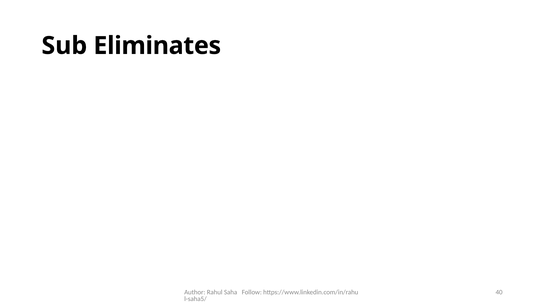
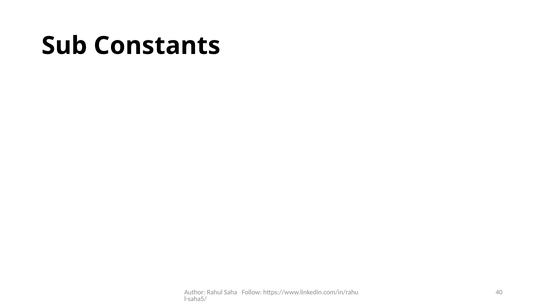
Eliminates: Eliminates -> Constants
